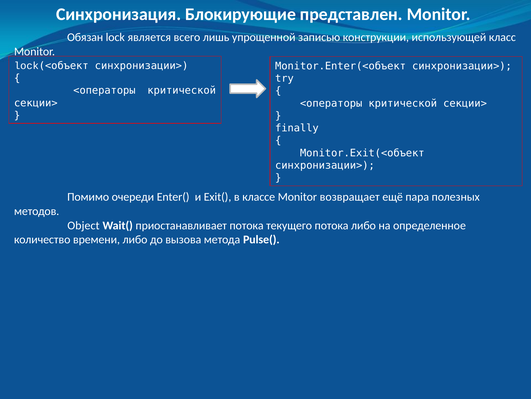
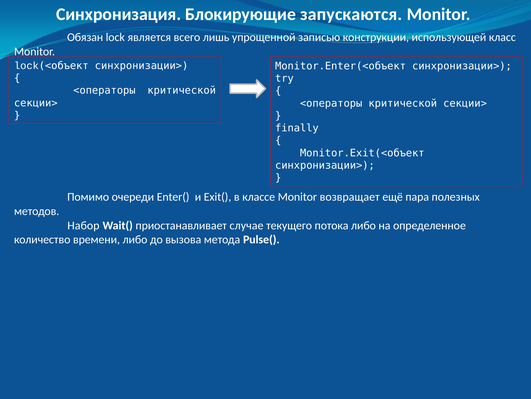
представлен: представлен -> запускаются
Object: Object -> Набор
приостанавливает потока: потока -> случае
